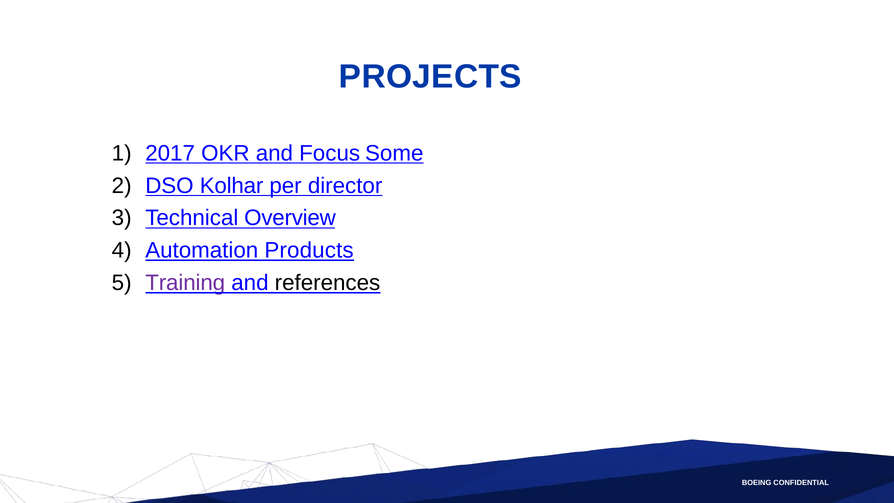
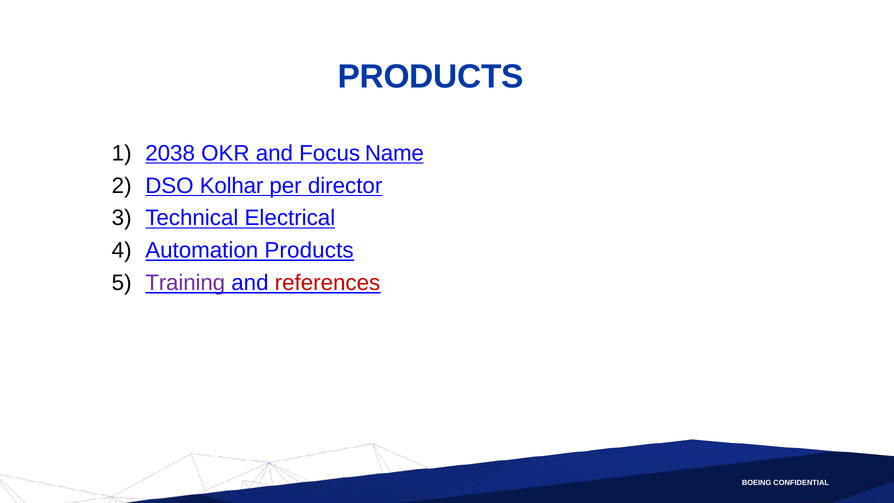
PROJECTS at (430, 77): PROJECTS -> PRODUCTS
2017: 2017 -> 2038
Some: Some -> Name
Overview: Overview -> Electrical
references colour: black -> red
